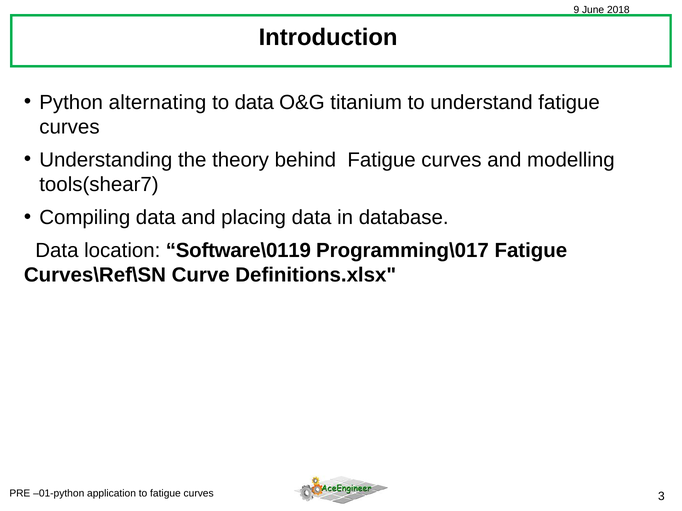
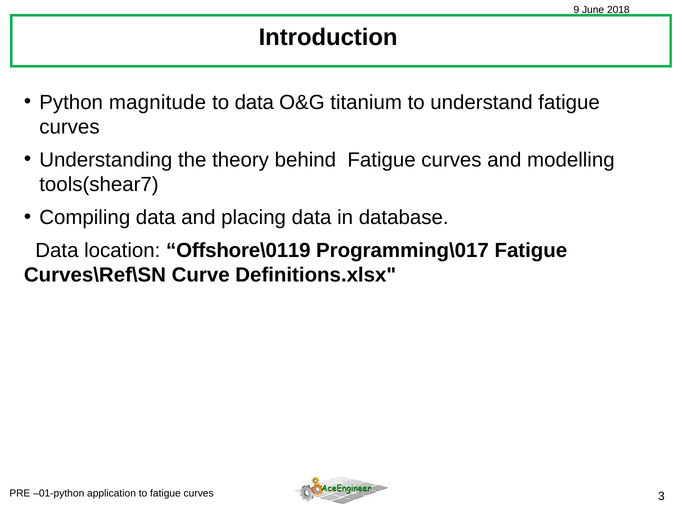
alternating: alternating -> magnitude
Software\0119: Software\0119 -> Offshore\0119
